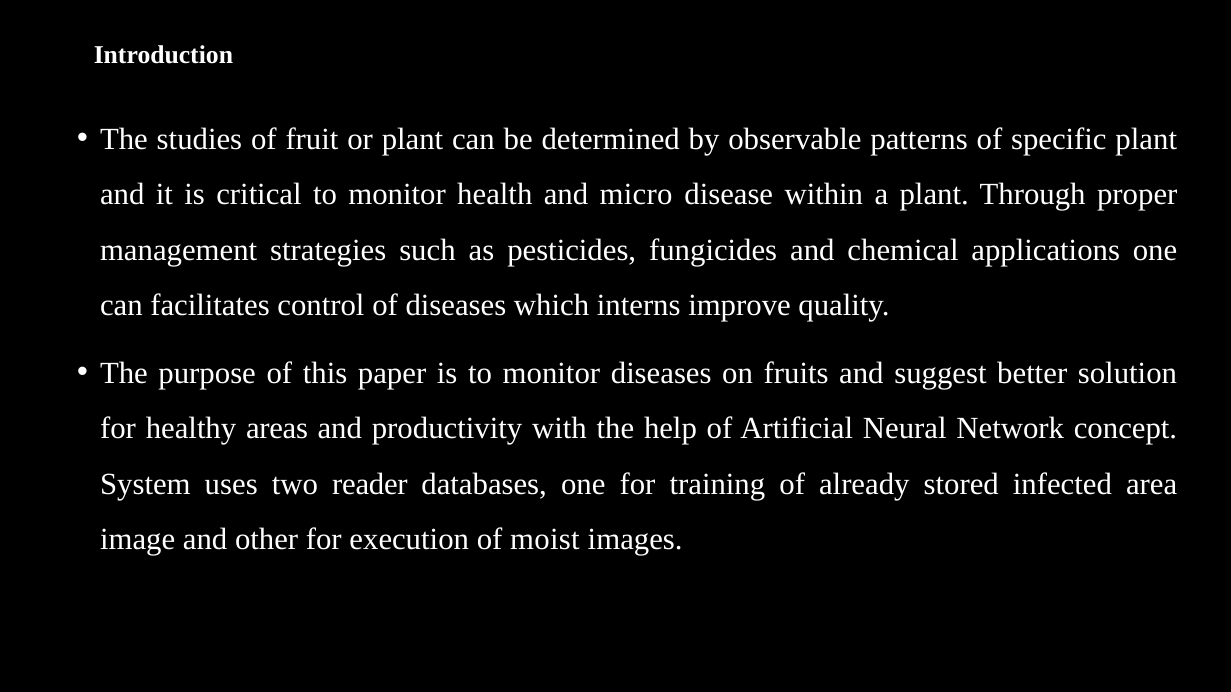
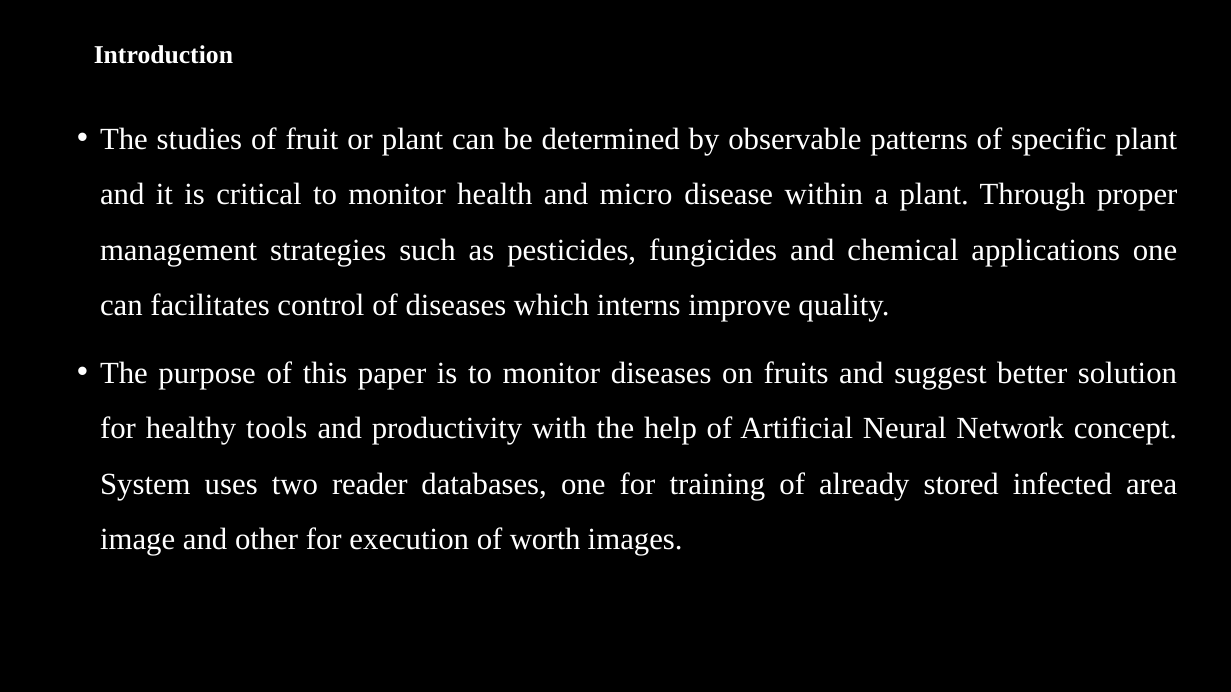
areas: areas -> tools
moist: moist -> worth
